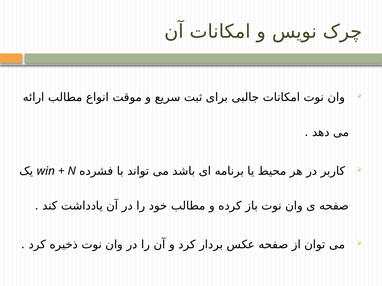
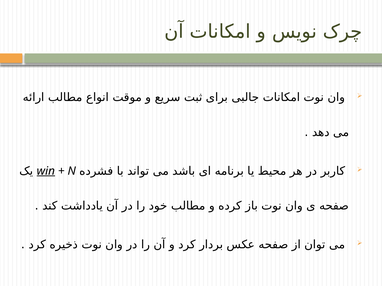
win underline: none -> present
